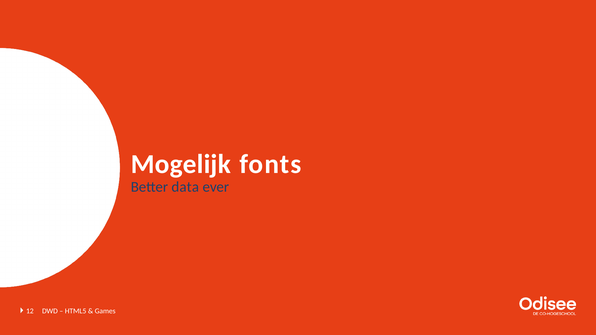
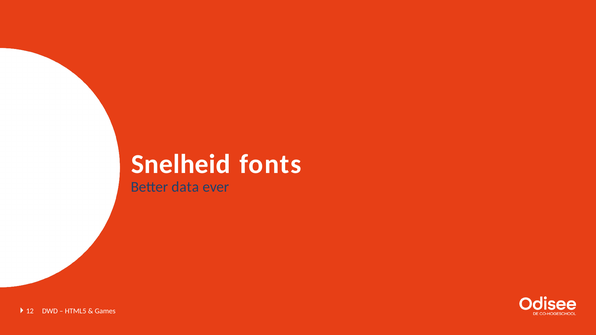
Mogelijk: Mogelijk -> Snelheid
